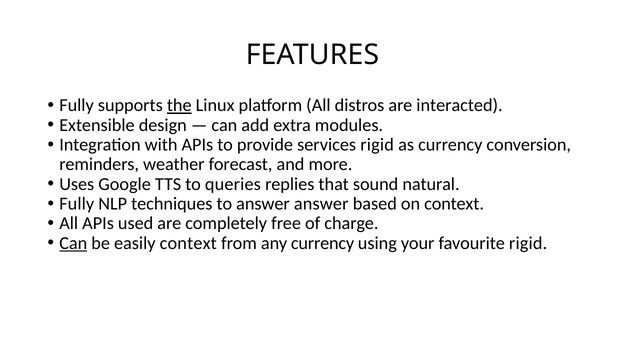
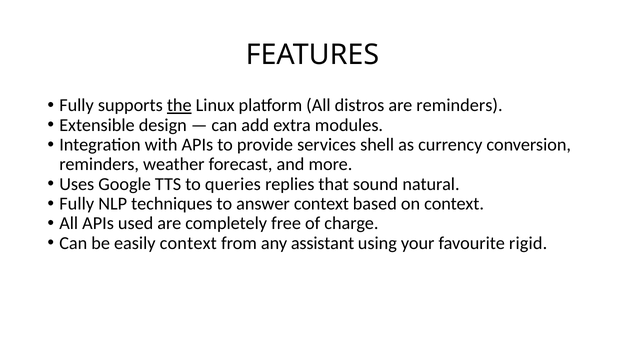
are interacted: interacted -> reminders
services rigid: rigid -> shell
answer answer: answer -> context
Can at (73, 243) underline: present -> none
any currency: currency -> assistant
